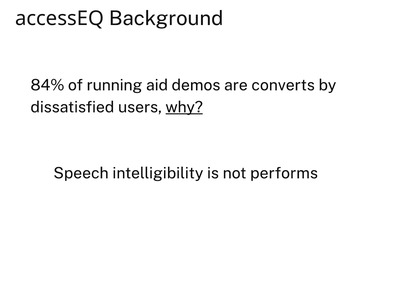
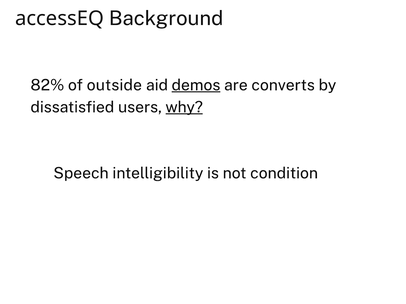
84%: 84% -> 82%
running: running -> outside
demos underline: none -> present
performs: performs -> condition
